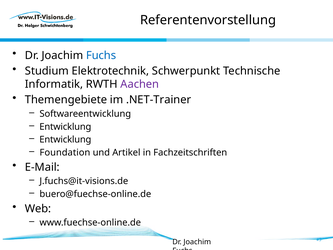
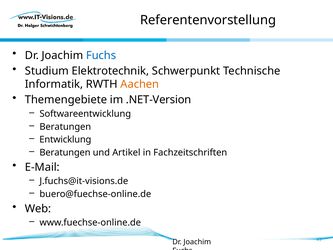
Aachen colour: purple -> orange
.NET-Trainer: .NET-Trainer -> .NET-Version
Entwicklung at (65, 127): Entwicklung -> Beratungen
Foundation at (65, 152): Foundation -> Beratungen
